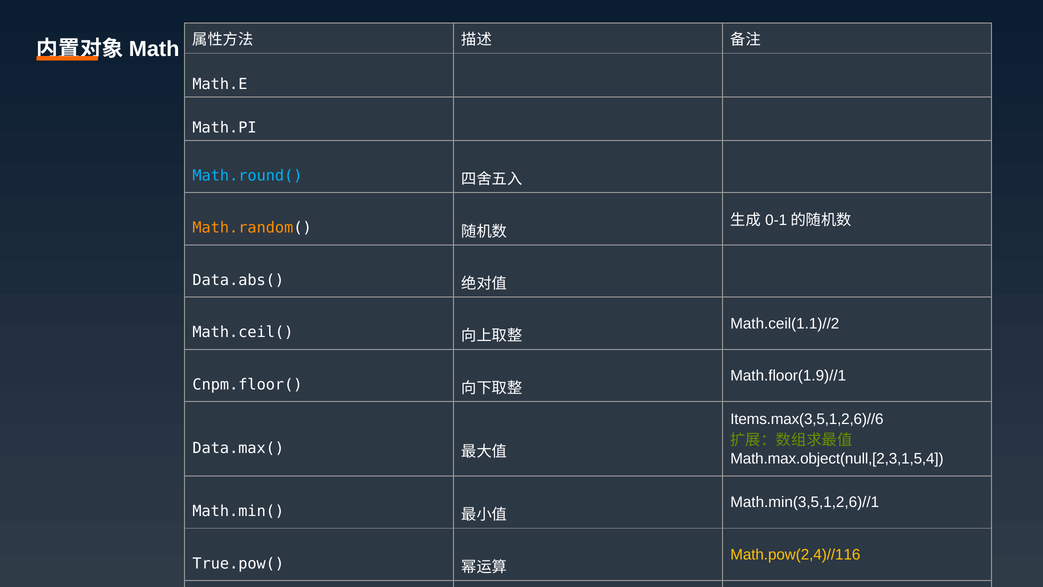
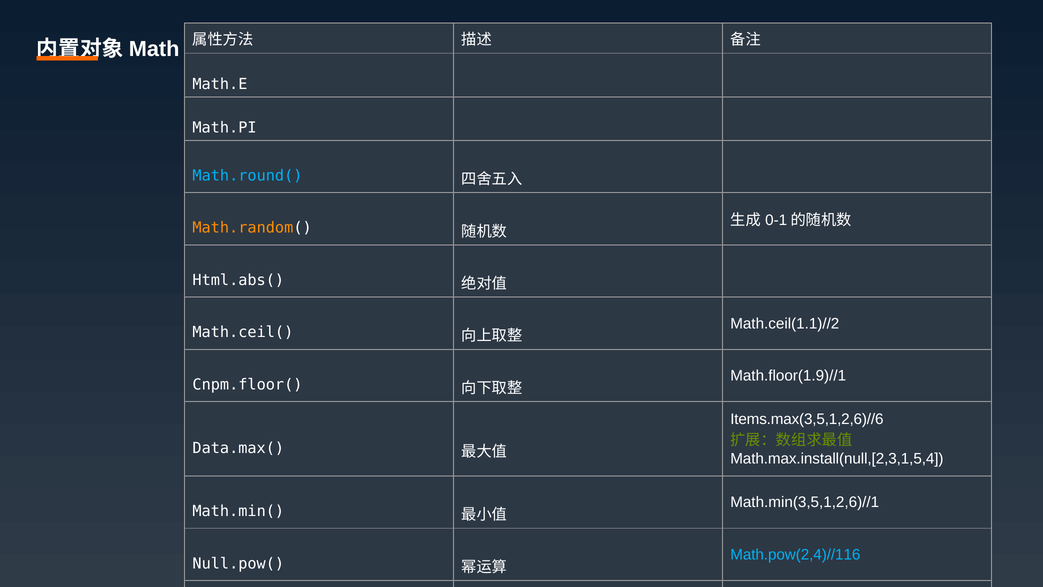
Data.abs(: Data.abs( -> Html.abs(
Math.max.object(null,[2,3,1,5,4: Math.max.object(null,[2,3,1,5,4 -> Math.max.install(null,[2,3,1,5,4
Math.pow(2,4)//116 colour: yellow -> light blue
True.pow(: True.pow( -> Null.pow(
